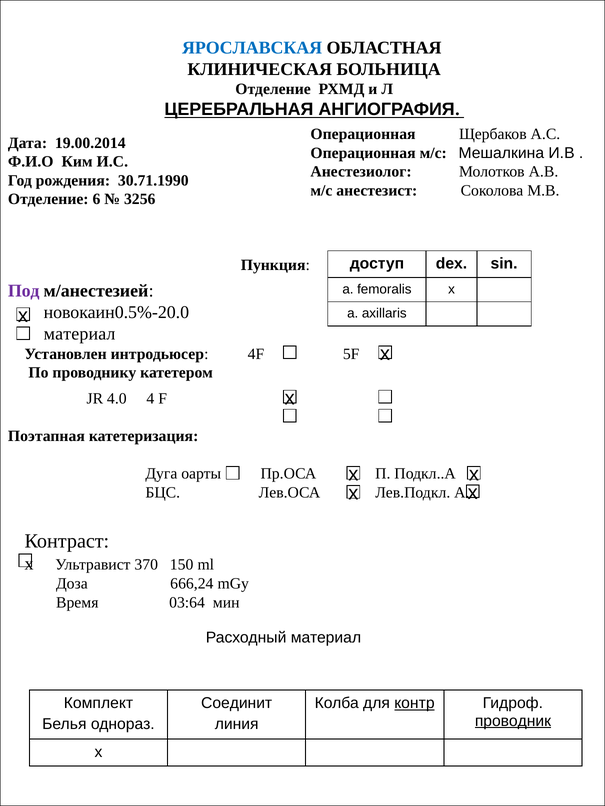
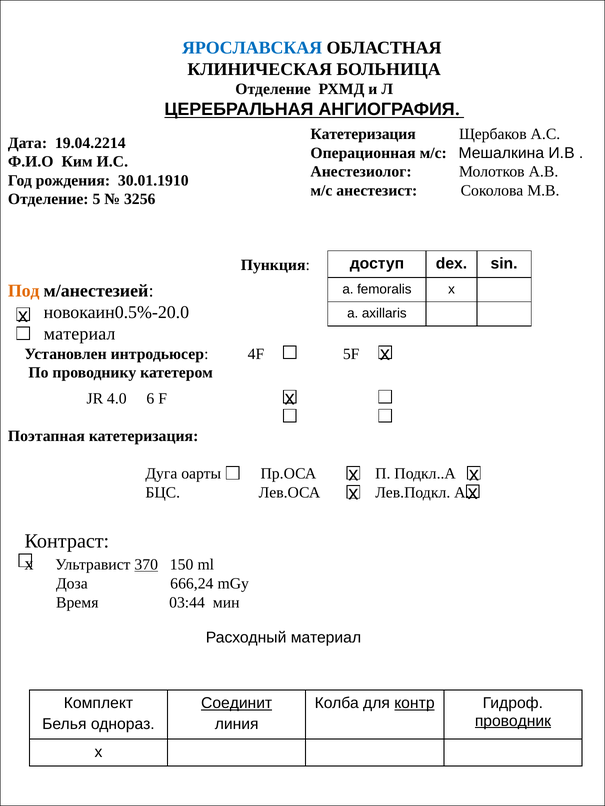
Операционная at (363, 134): Операционная -> Катетеризация
19.00.2014: 19.00.2014 -> 19.04.2214
30.71.1990: 30.71.1990 -> 30.01.1910
6: 6 -> 5
Под colour: purple -> orange
4: 4 -> 6
370 underline: none -> present
03:64: 03:64 -> 03:44
Соединит underline: none -> present
